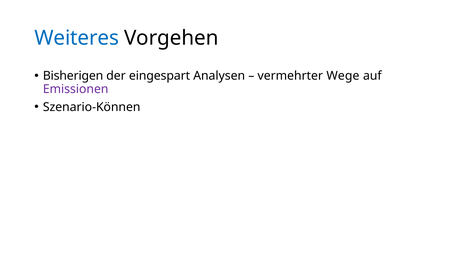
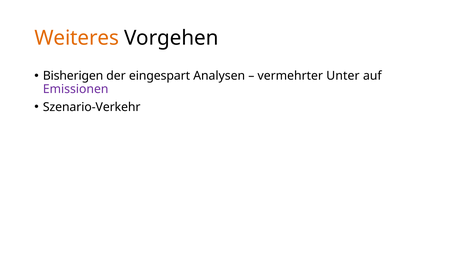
Weiteres colour: blue -> orange
Wege: Wege -> Unter
Szenario-Können: Szenario-Können -> Szenario-Verkehr
